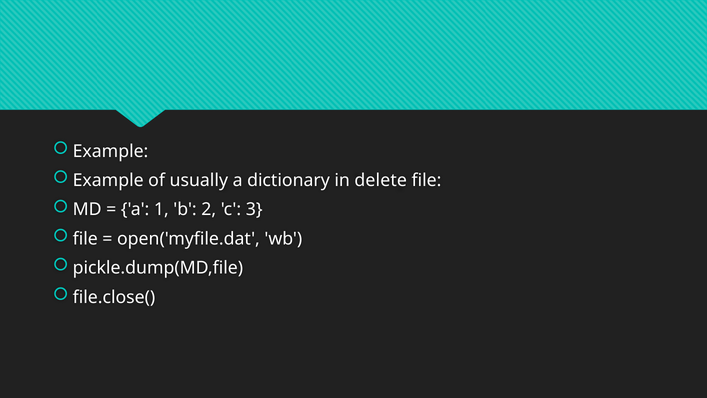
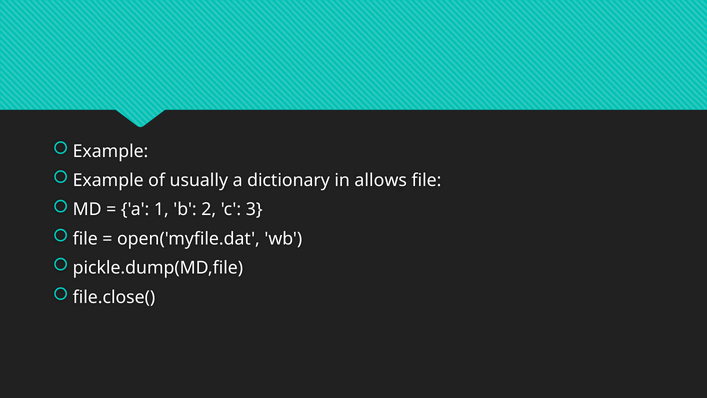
delete: delete -> allows
